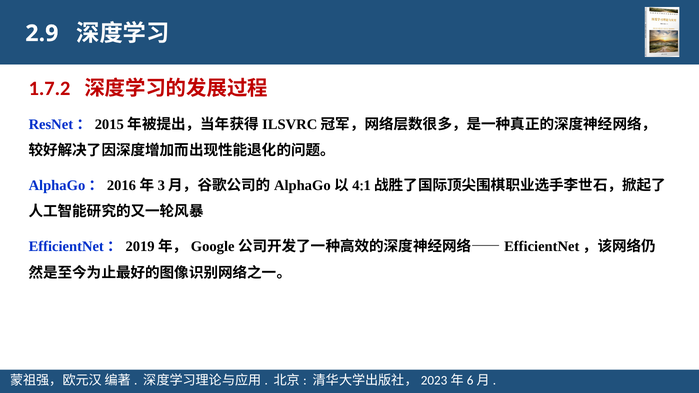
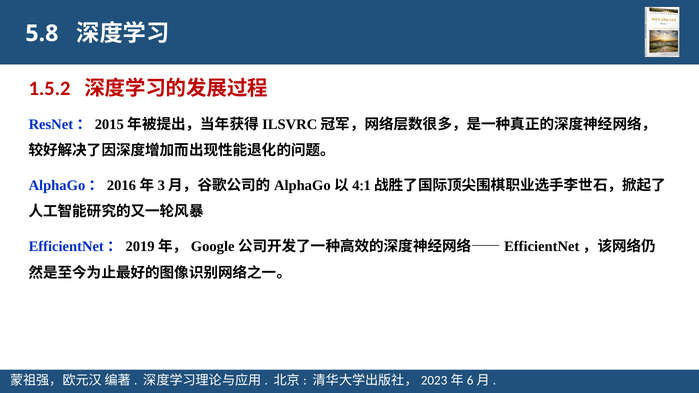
2.9: 2.9 -> 5.8
1.7.2: 1.7.2 -> 1.5.2
